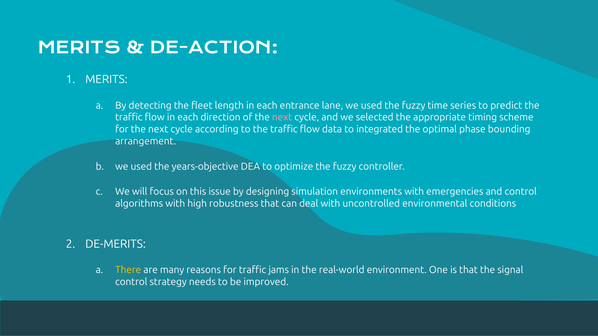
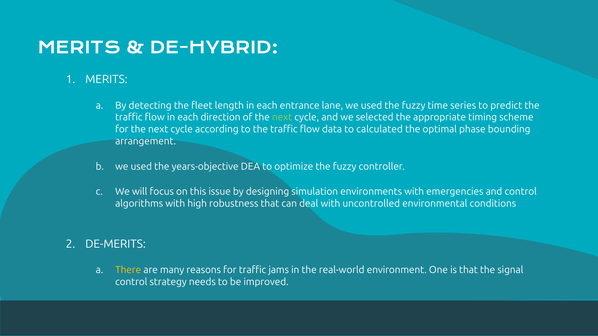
DE-ACTION: DE-ACTION -> DE-HYBRID
next at (282, 118) colour: pink -> light green
integrated: integrated -> calculated
